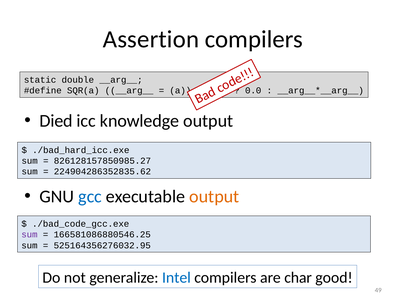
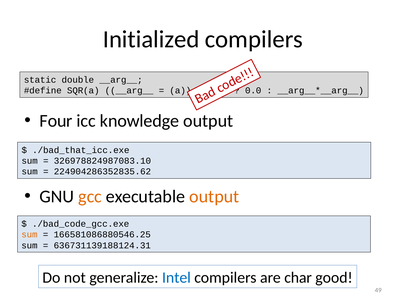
Assertion: Assertion -> Initialized
Died: Died -> Four
./bad_hard_icc.exe: ./bad_hard_icc.exe -> ./bad_that_icc.exe
826128157850985.27: 826128157850985.27 -> 326978824987083.10
gcc colour: blue -> orange
sum at (29, 235) colour: purple -> orange
525164356276032.95: 525164356276032.95 -> 636731139188124.31
